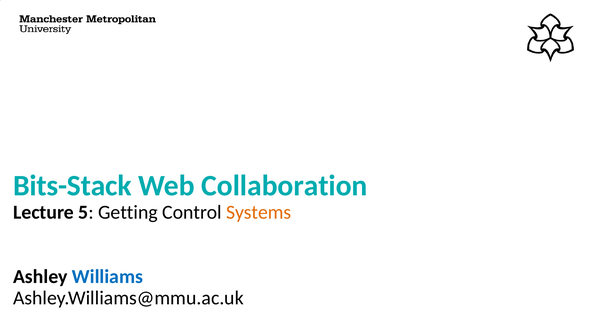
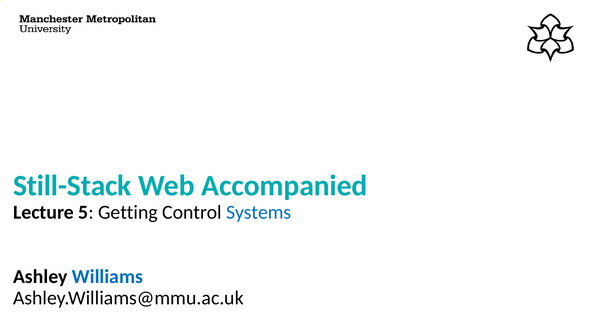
Bits-Stack: Bits-Stack -> Still-Stack
Collaboration: Collaboration -> Accompanied
Systems colour: orange -> blue
